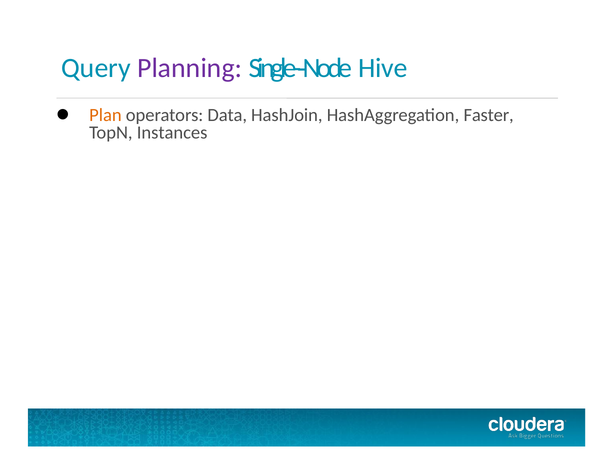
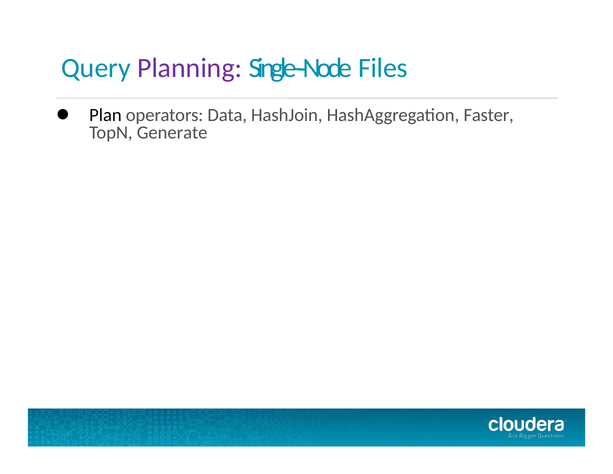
Hive: Hive -> Files
Plan colour: orange -> black
Instances: Instances -> Generate
